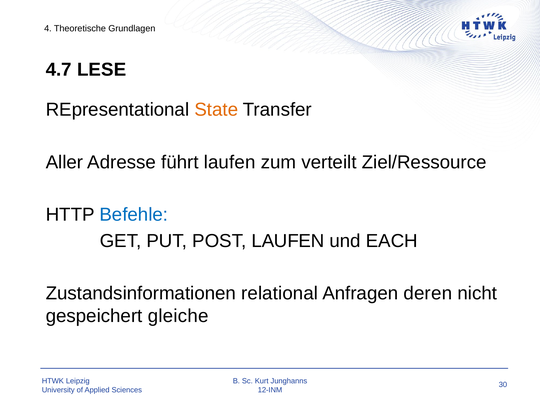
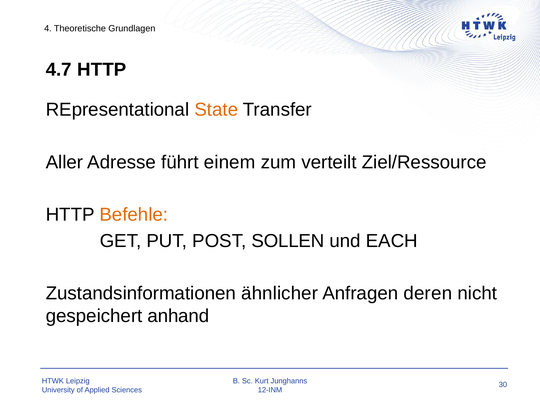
4.7 LESE: LESE -> HTTP
führt laufen: laufen -> einem
Befehle colour: blue -> orange
POST LAUFEN: LAUFEN -> SOLLEN
relational: relational -> ähnlicher
gleiche: gleiche -> anhand
